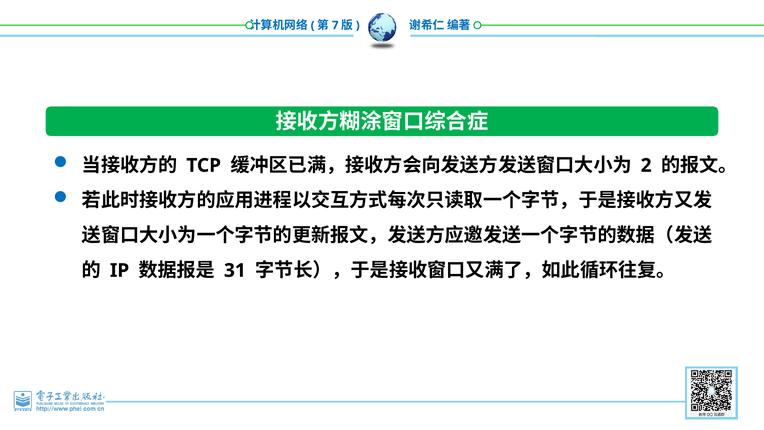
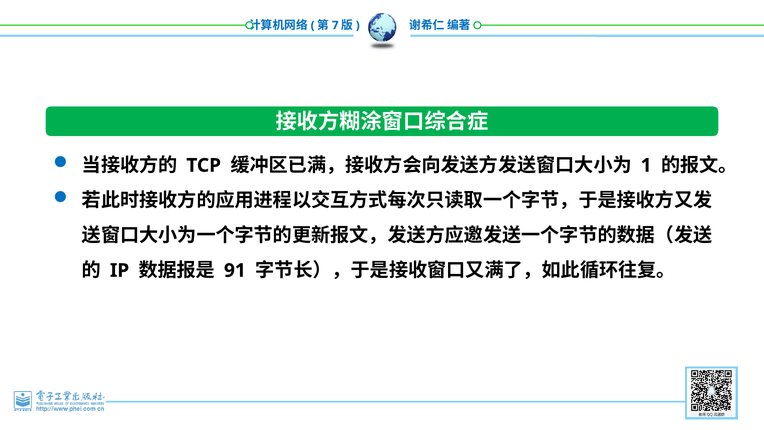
2: 2 -> 1
31: 31 -> 91
